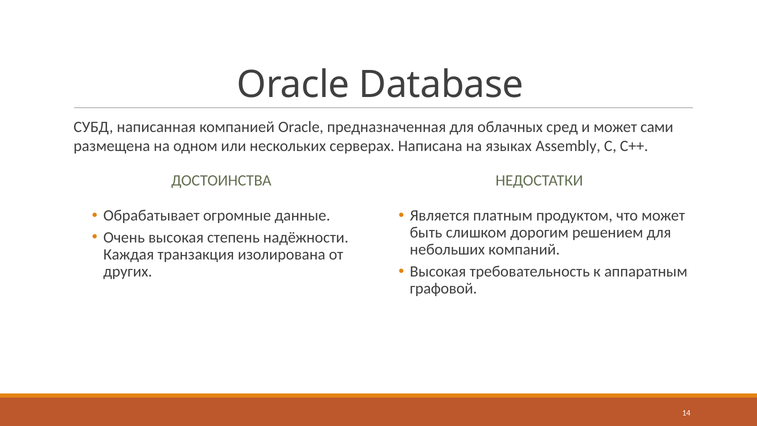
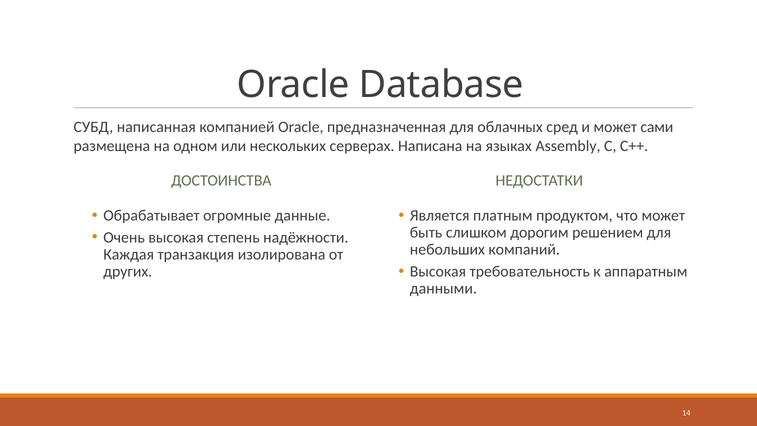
графовой: графовой -> данными
